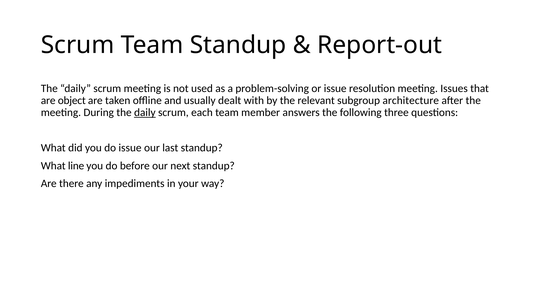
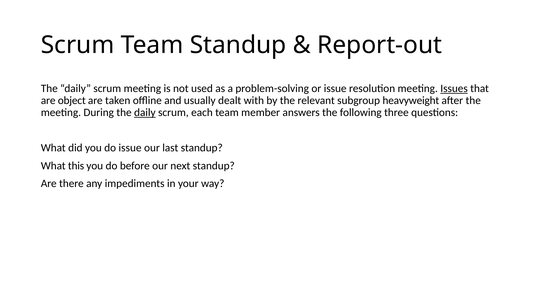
Issues underline: none -> present
architecture: architecture -> heavyweight
line: line -> this
